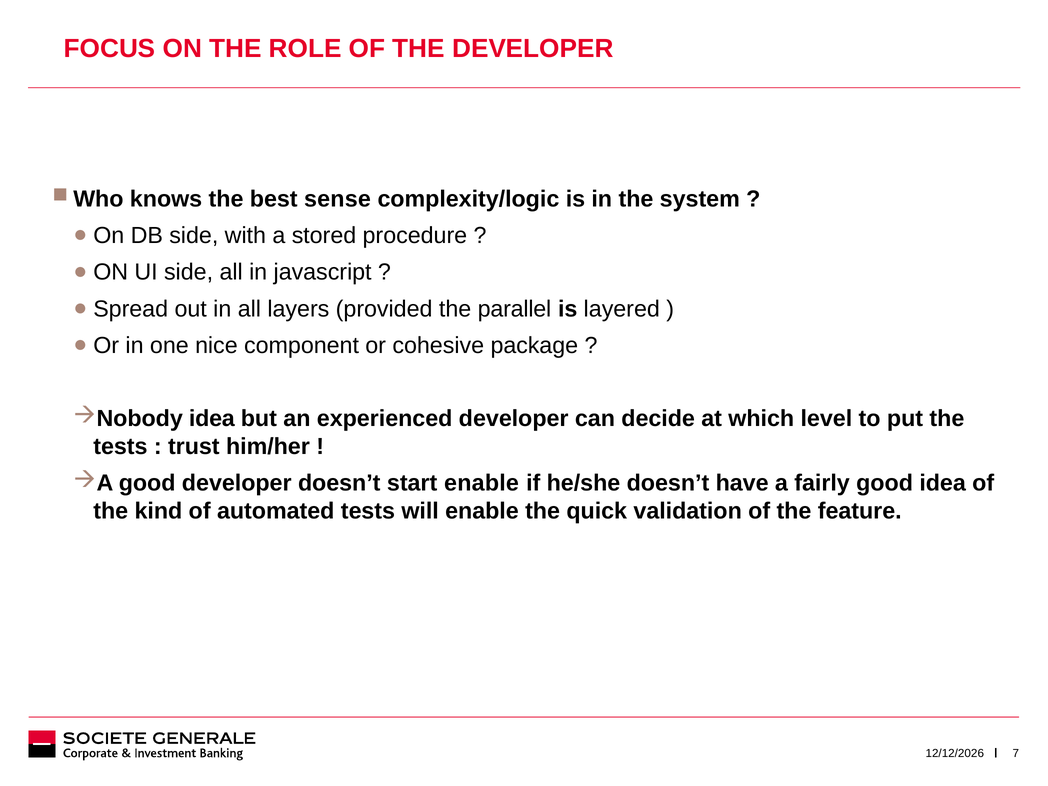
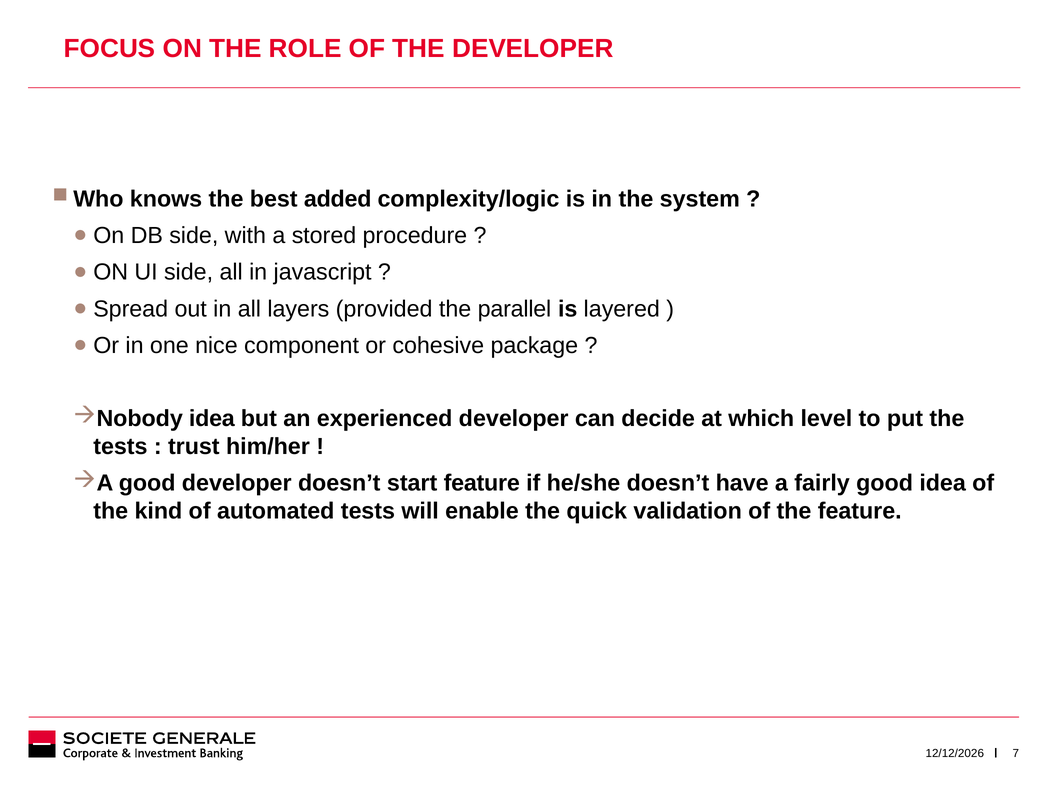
sense: sense -> added
start enable: enable -> feature
